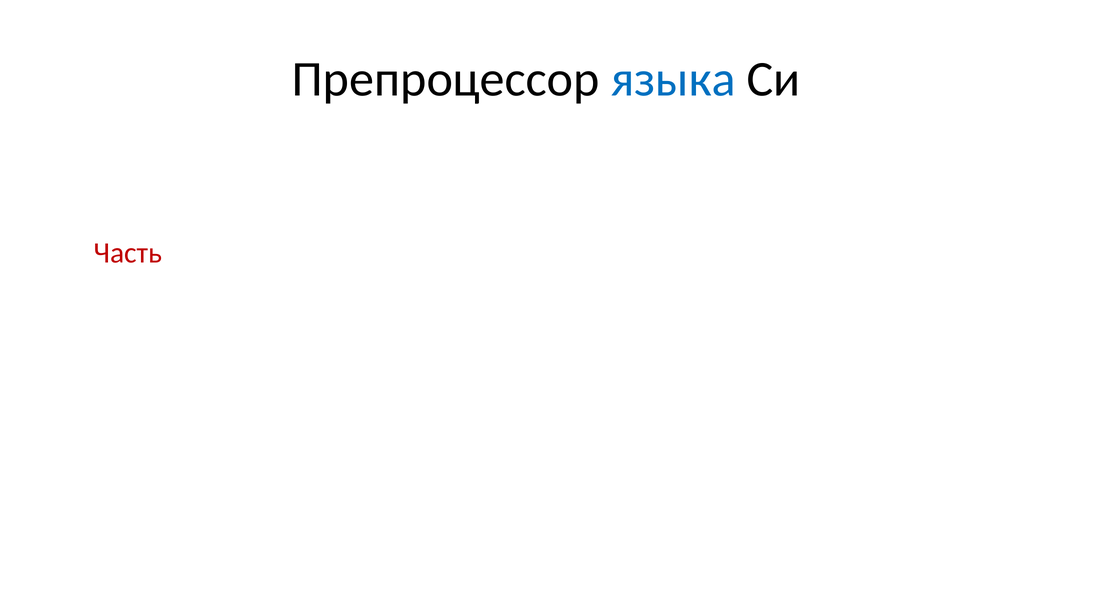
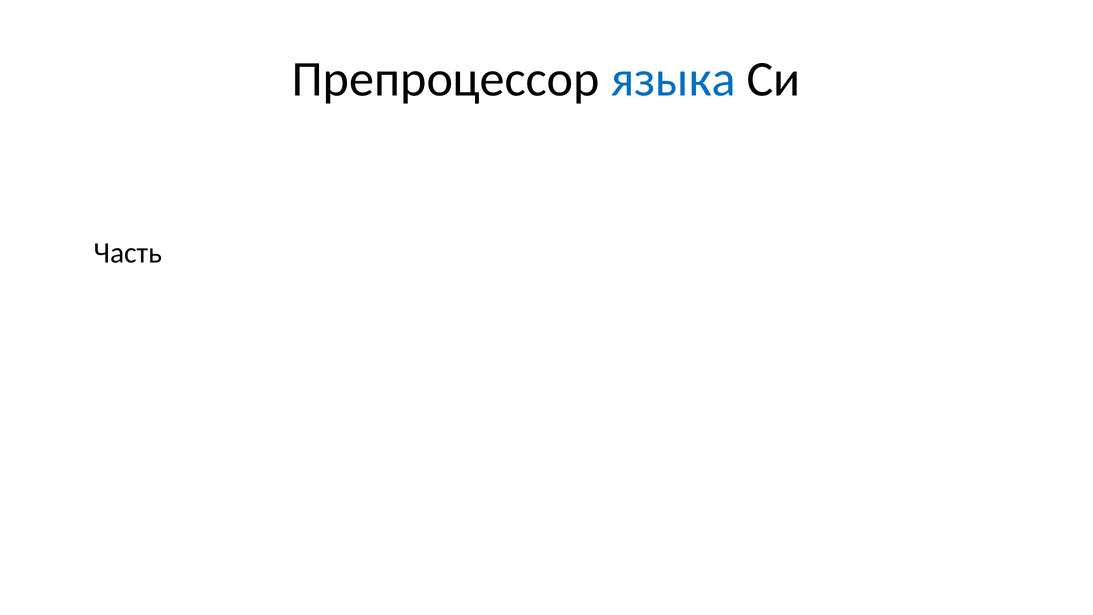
Часть colour: red -> black
